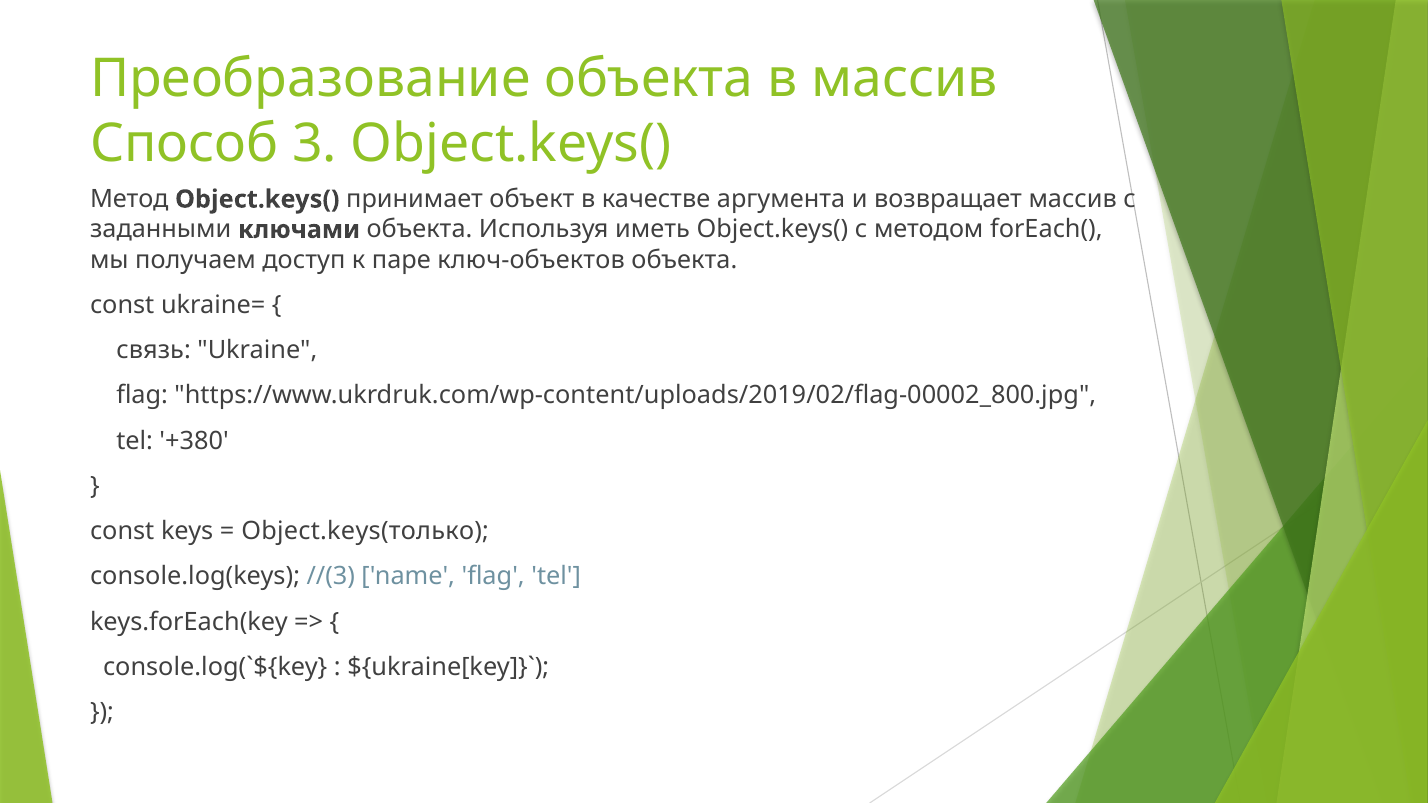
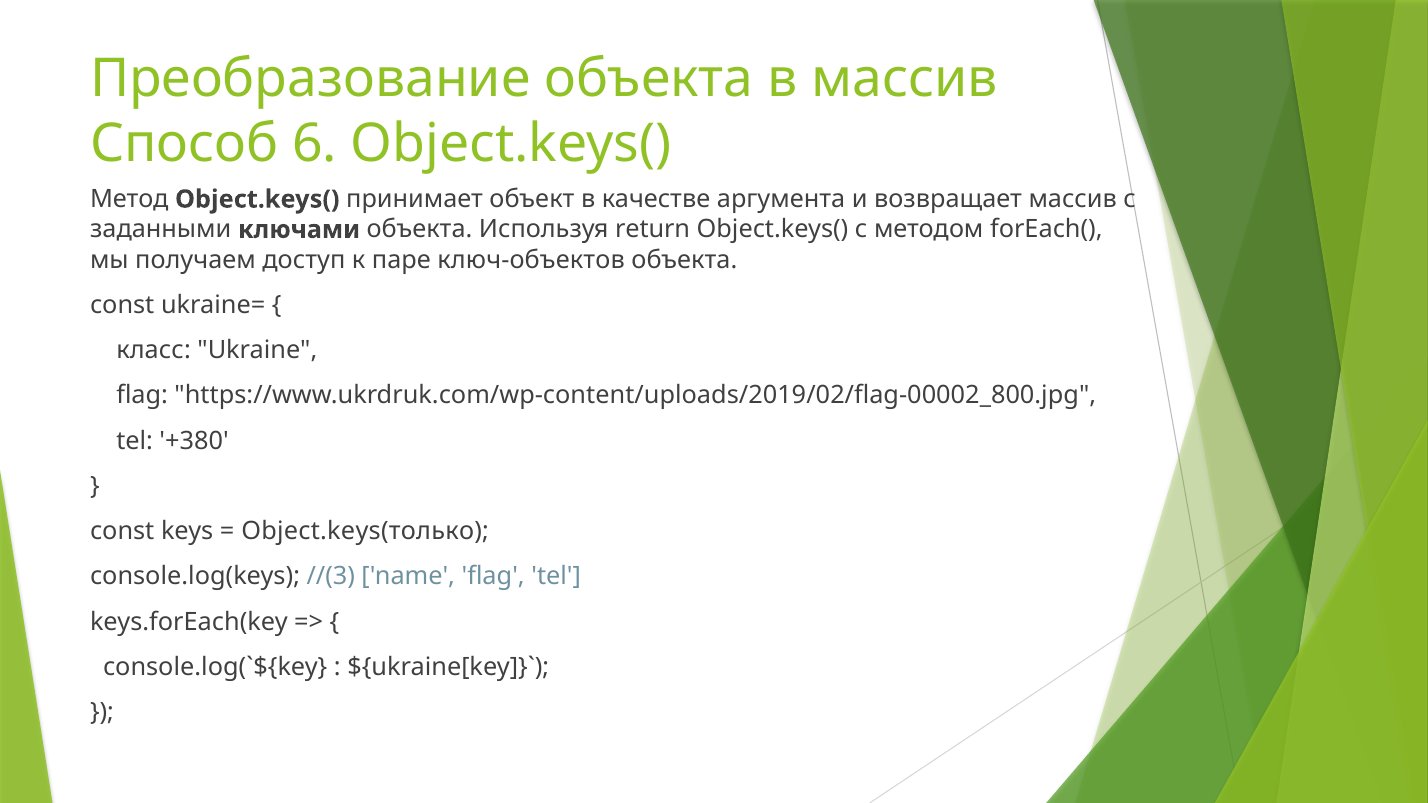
3: 3 -> 6
иметь: иметь -> return
связь: связь -> класс
